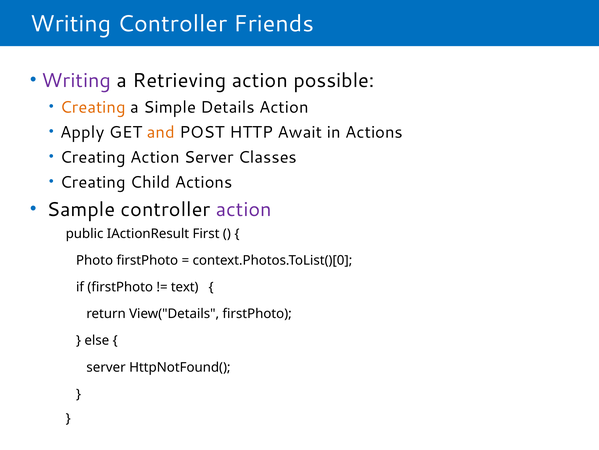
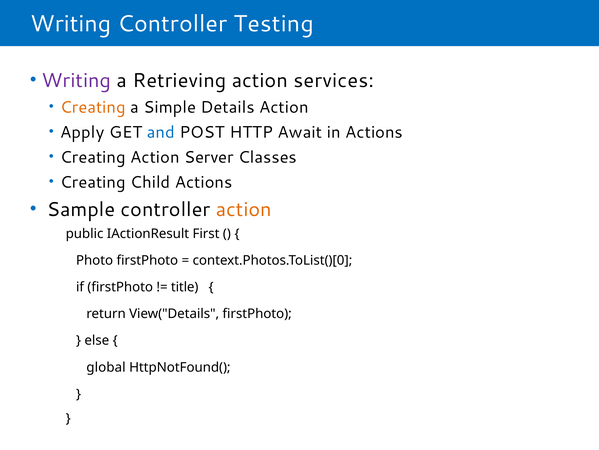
Friends: Friends -> Testing
possible: possible -> services
and colour: orange -> blue
action at (244, 209) colour: purple -> orange
text: text -> title
server at (106, 367): server -> global
